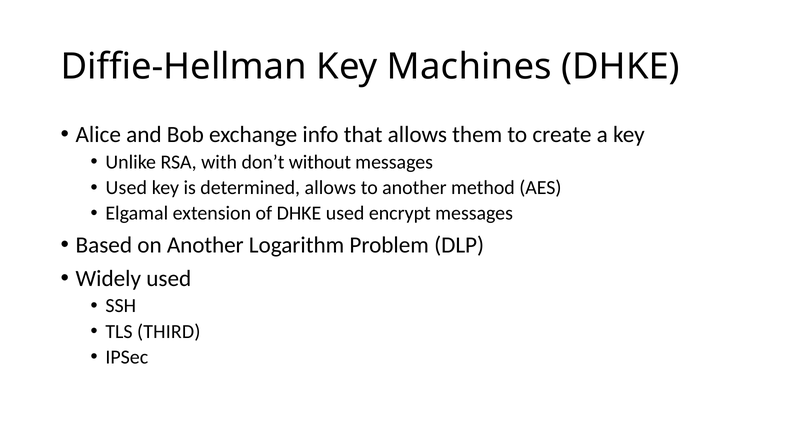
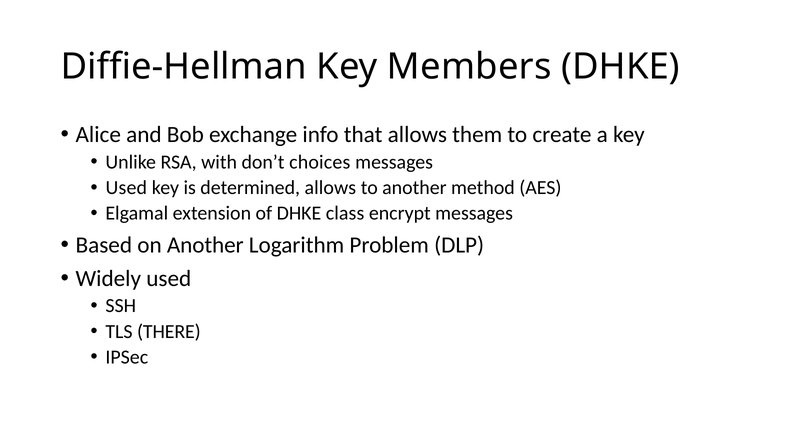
Machines: Machines -> Members
without: without -> choices
DHKE used: used -> class
THIRD: THIRD -> THERE
